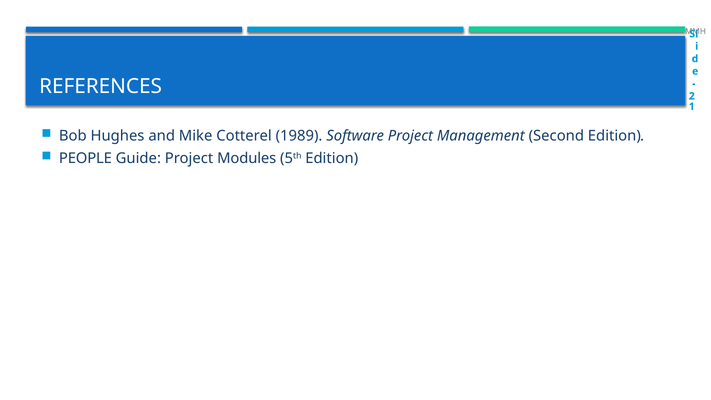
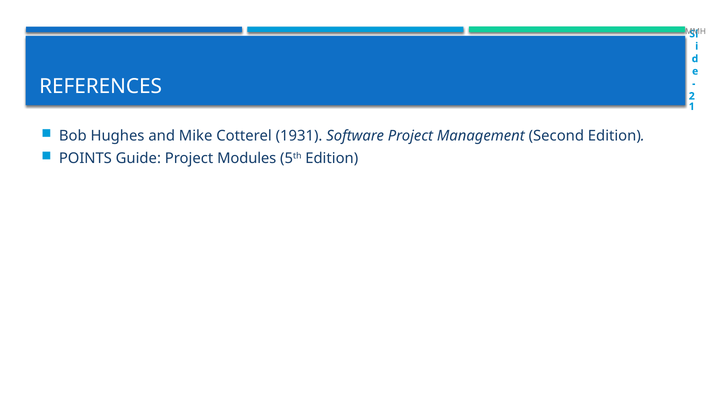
1989: 1989 -> 1931
PEOPLE: PEOPLE -> POINTS
